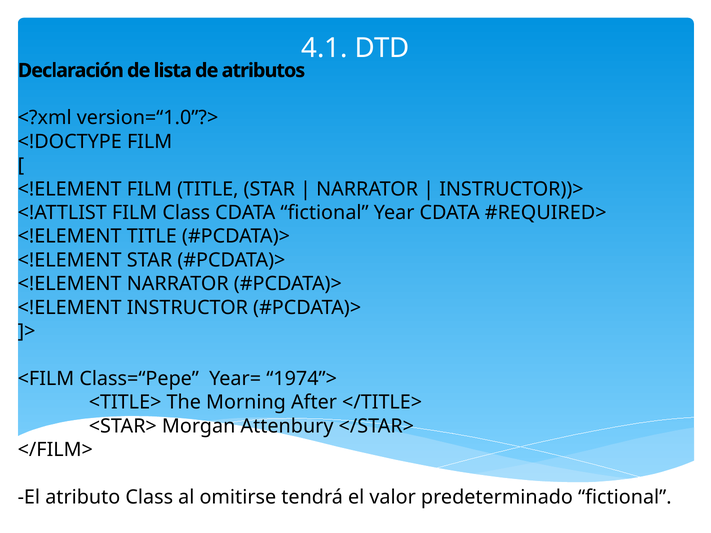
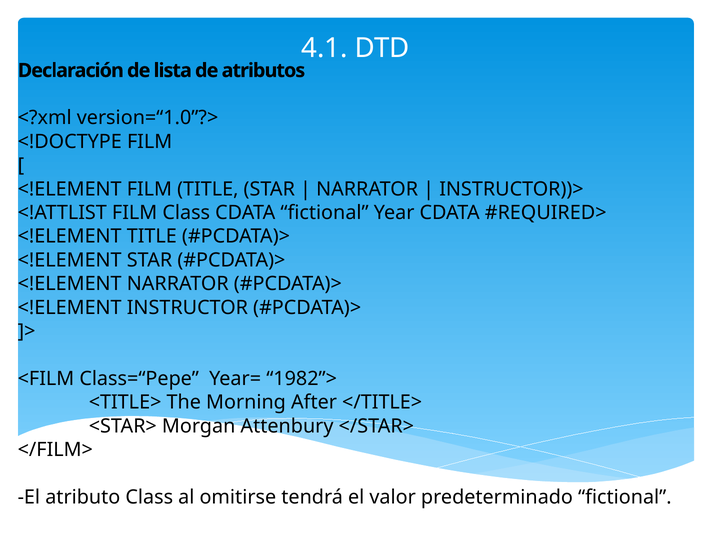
1974”>: 1974”> -> 1982”>
